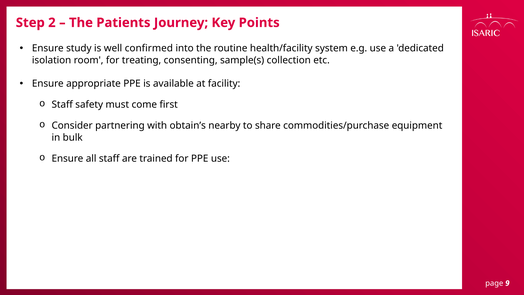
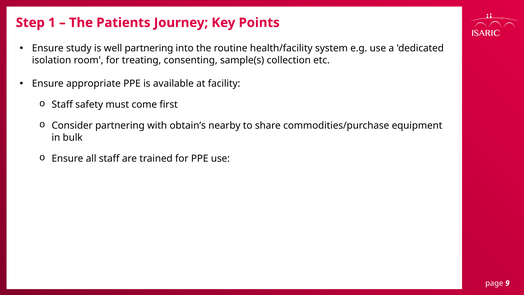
2: 2 -> 1
well confirmed: confirmed -> partnering
